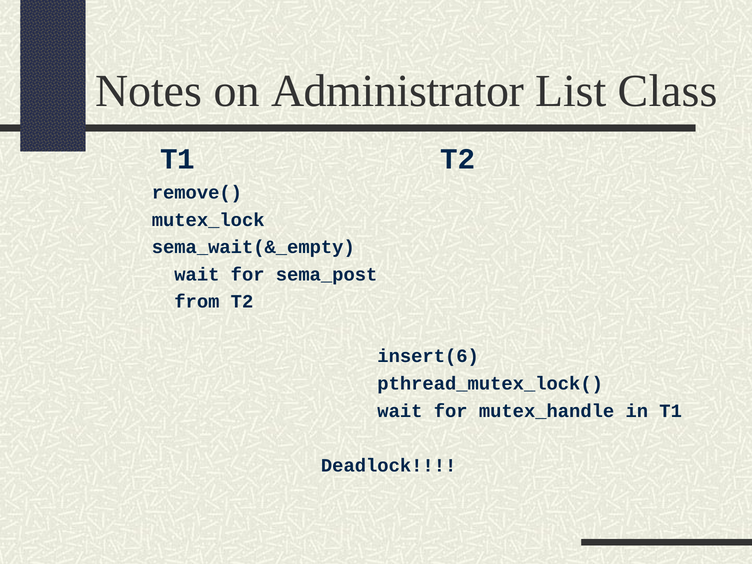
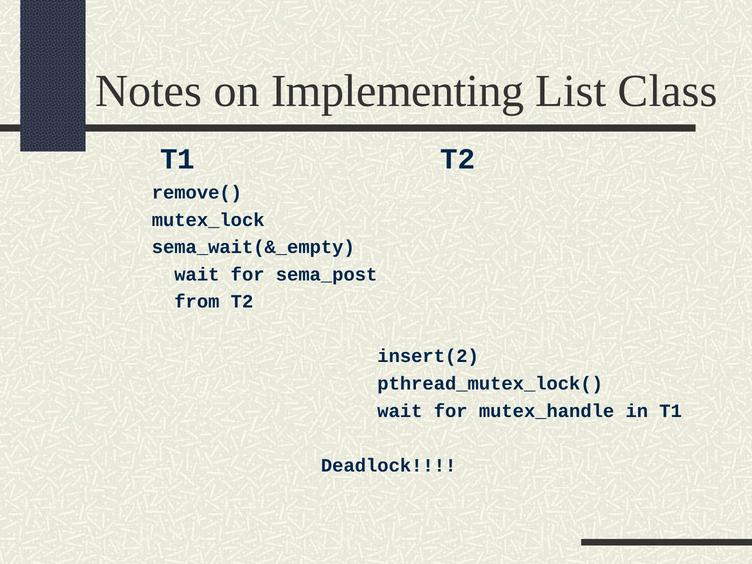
Administrator: Administrator -> Implementing
insert(6: insert(6 -> insert(2
